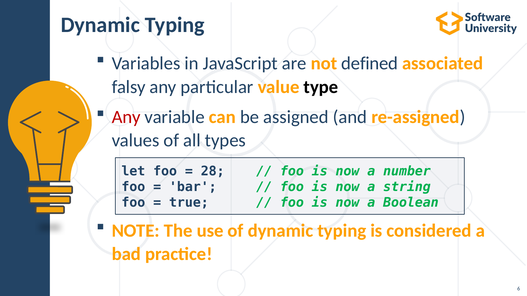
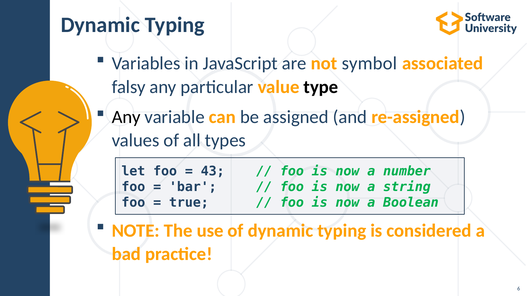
defined: defined -> symbol
Any at (126, 117) colour: red -> black
28: 28 -> 43
